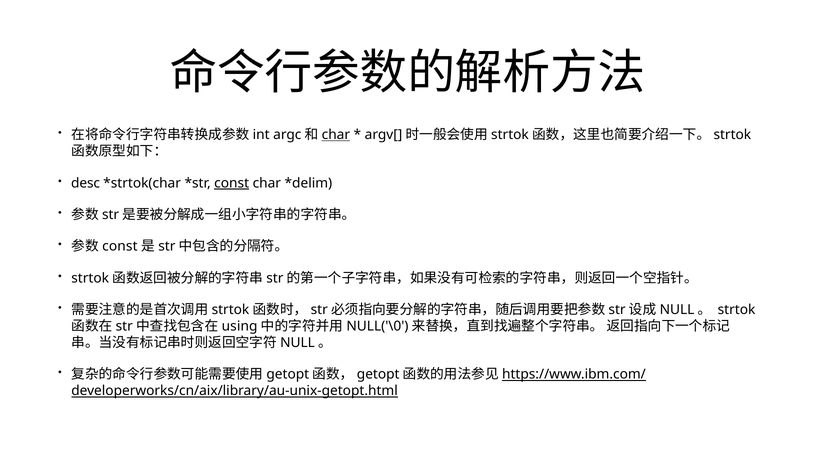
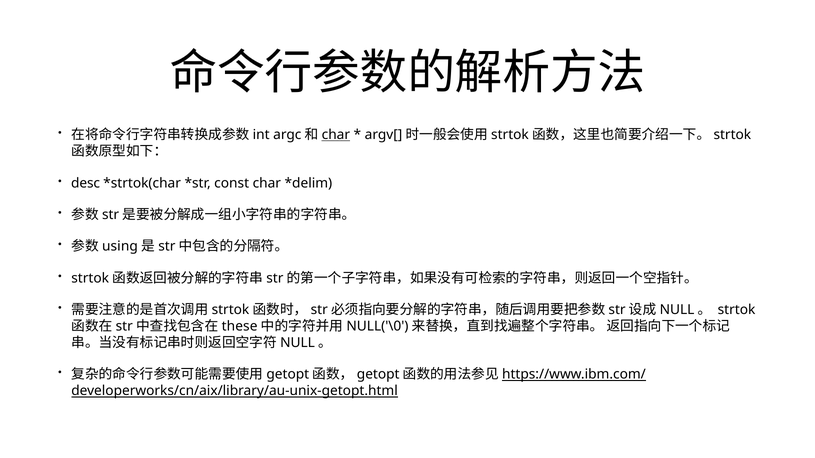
const at (232, 183) underline: present -> none
const at (120, 247): const -> using
using: using -> these
